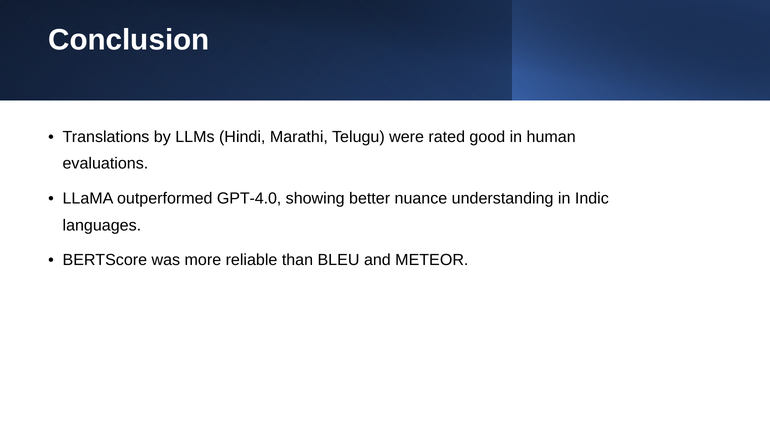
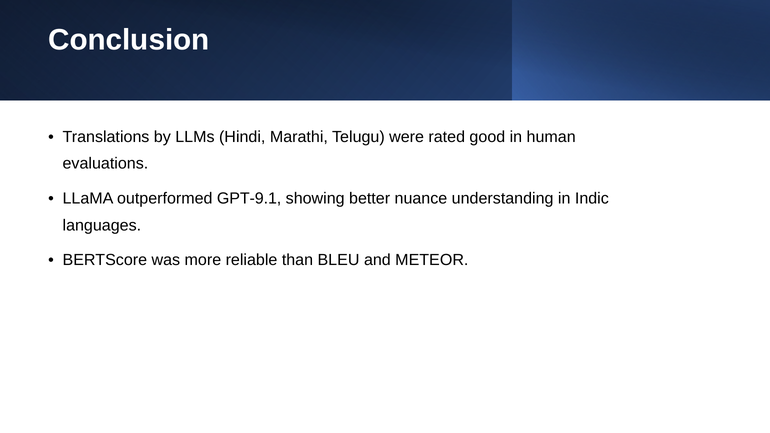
GPT-4.0: GPT-4.0 -> GPT-9.1
